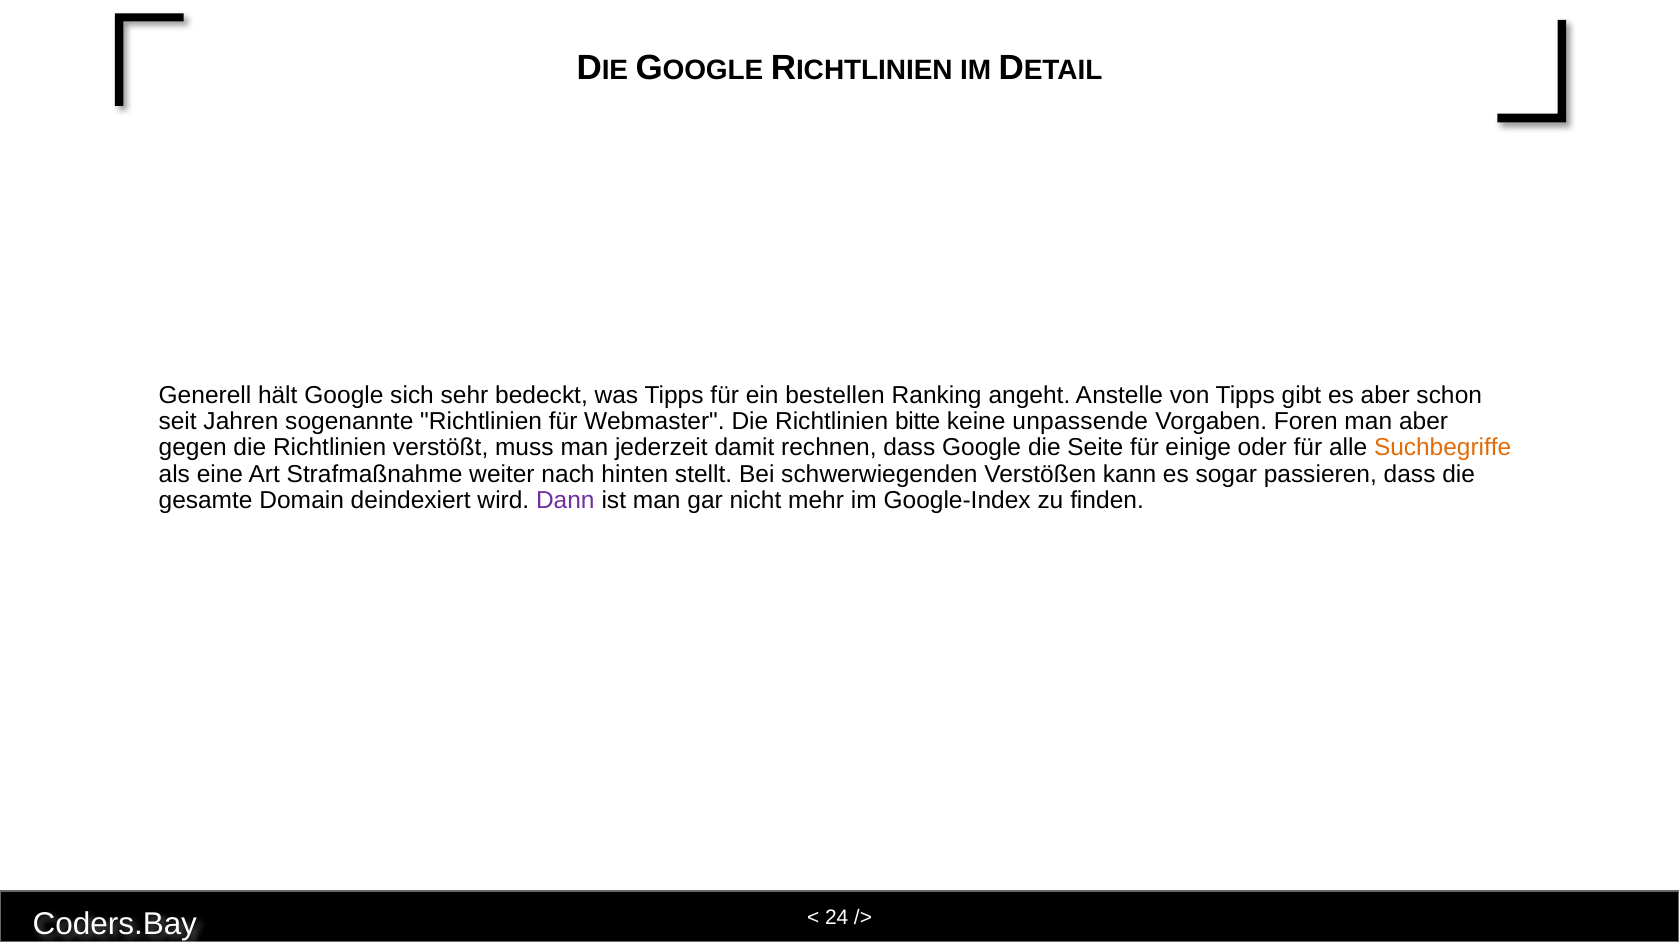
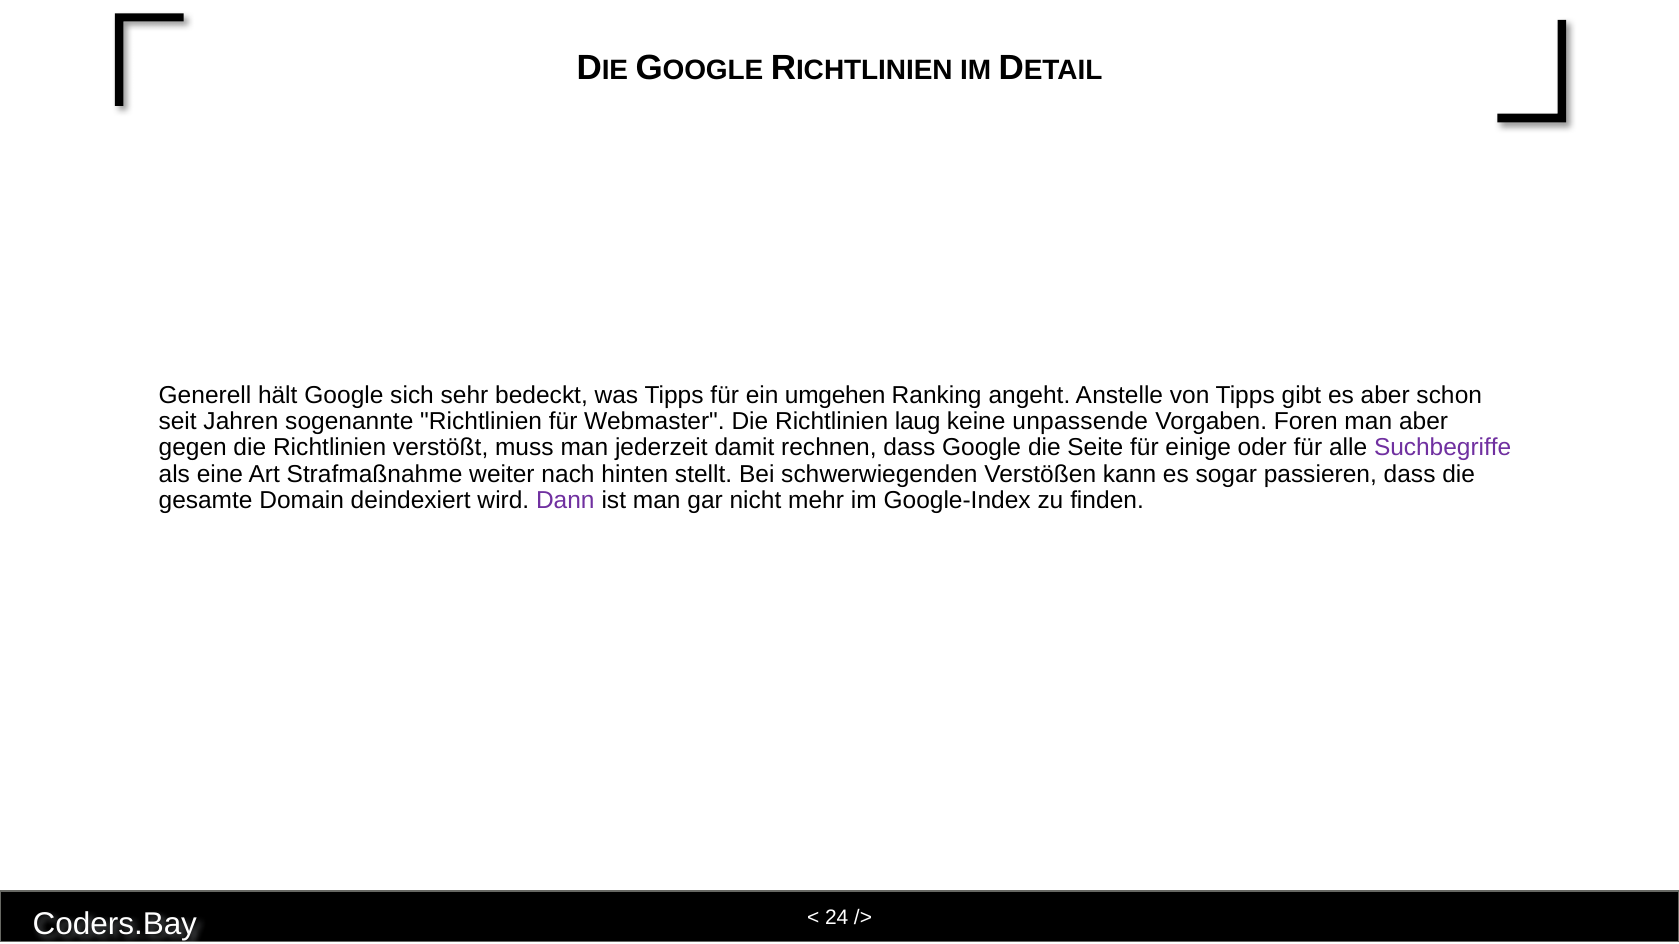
bestellen: bestellen -> umgehen
bitte: bitte -> laug
Suchbegriffe colour: orange -> purple
